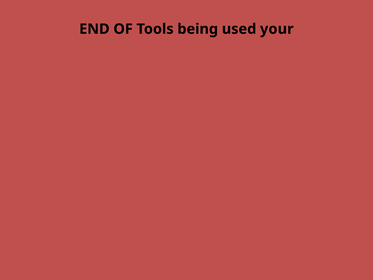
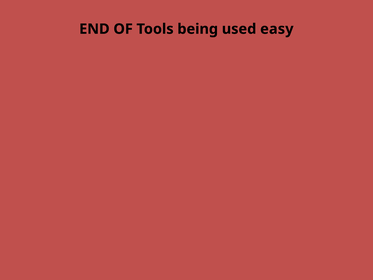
your: your -> easy
